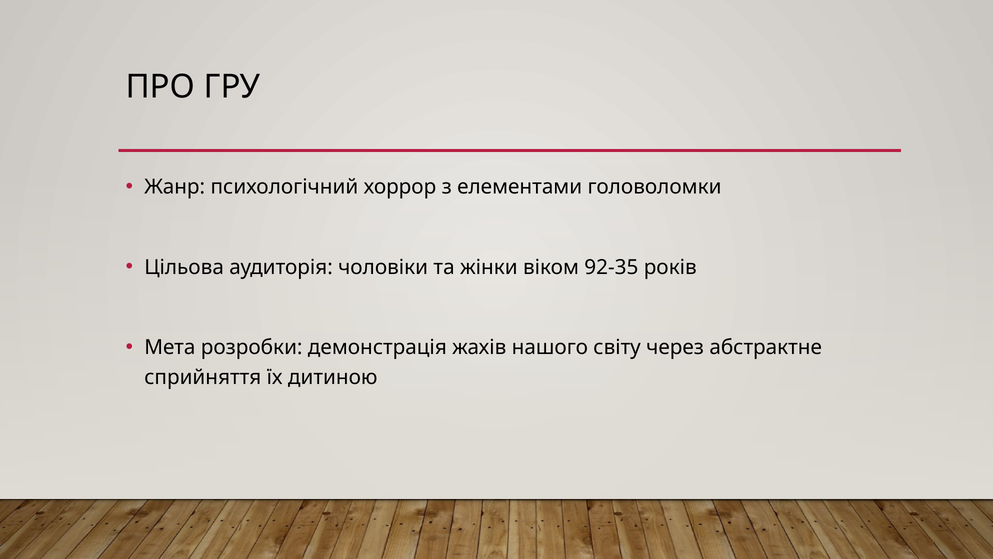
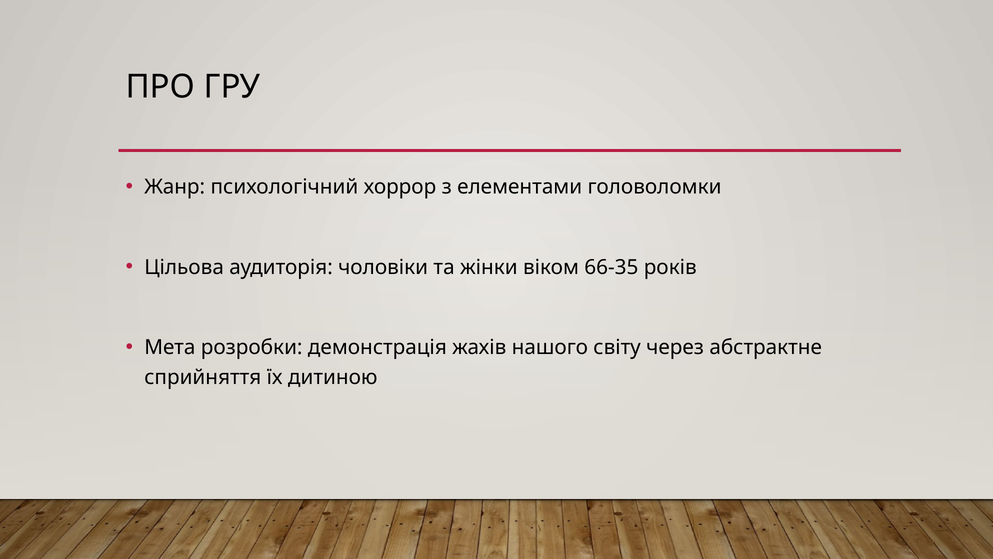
92-35: 92-35 -> 66-35
